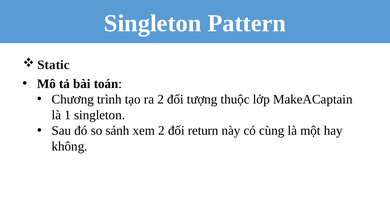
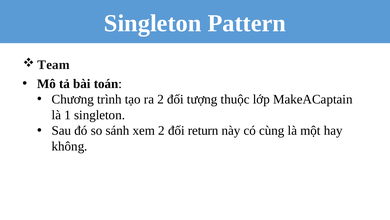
Static: Static -> Team
